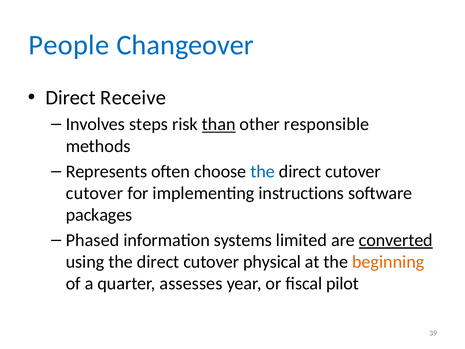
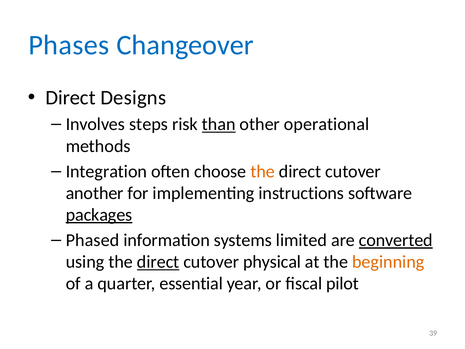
People: People -> Phases
Receive: Receive -> Designs
responsible: responsible -> operational
Represents: Represents -> Integration
the at (263, 171) colour: blue -> orange
cutover at (95, 193): cutover -> another
packages underline: none -> present
direct at (158, 262) underline: none -> present
assesses: assesses -> essential
